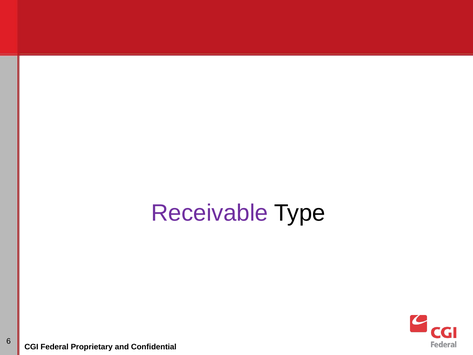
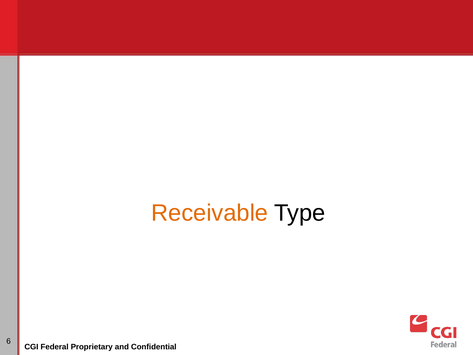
Receivable colour: purple -> orange
